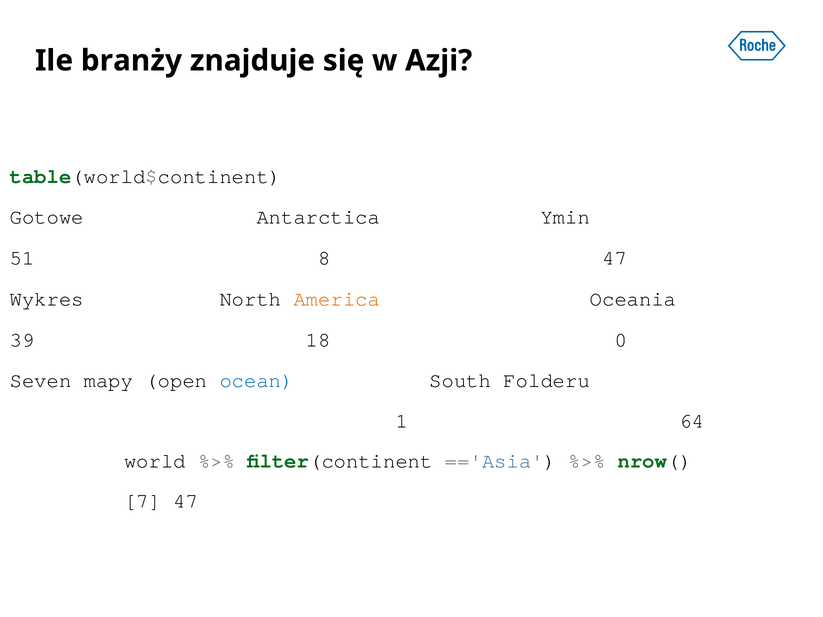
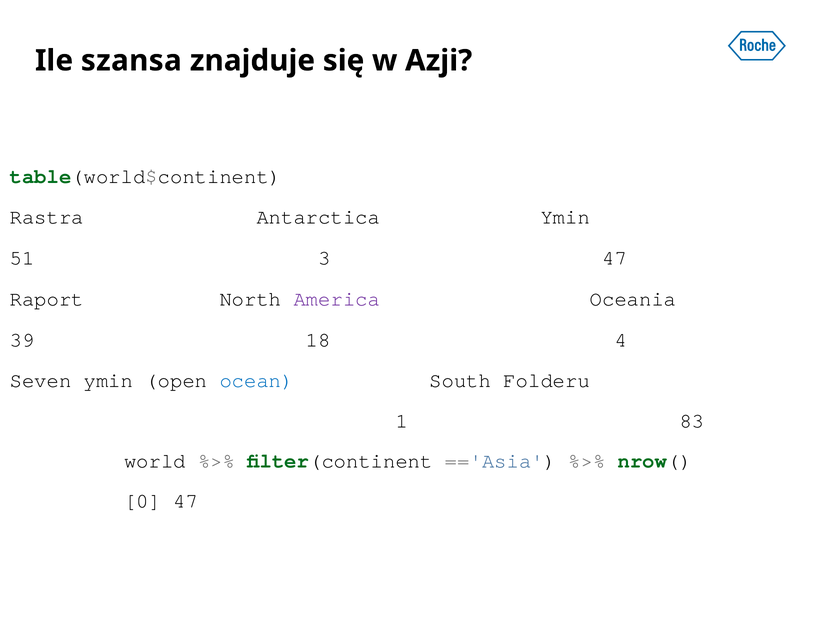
branży: branży -> szansa
Gotowe: Gotowe -> Rastra
8: 8 -> 3
Wykres: Wykres -> Raport
America colour: orange -> purple
0: 0 -> 4
Seven mapy: mapy -> ymin
64: 64 -> 83
7: 7 -> 0
